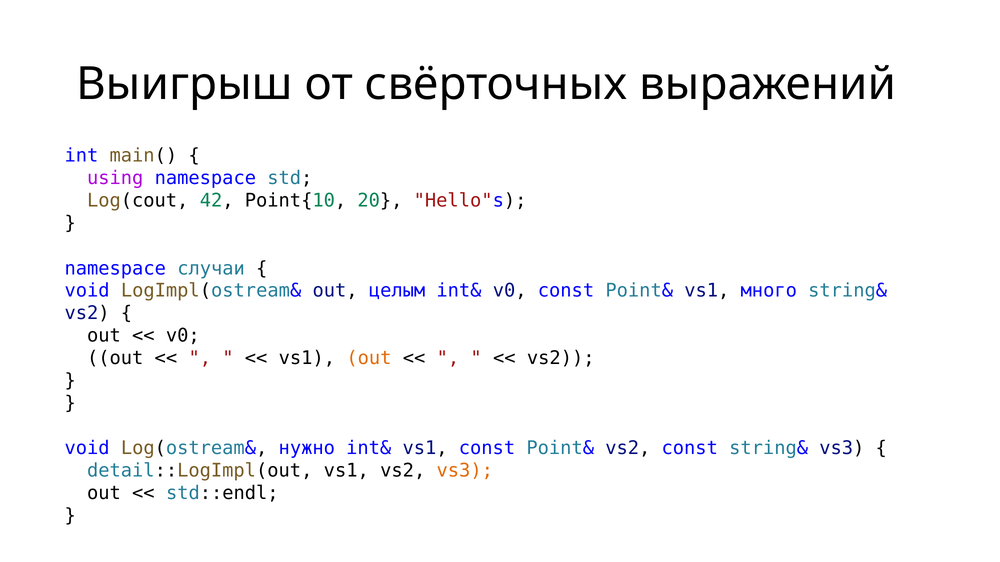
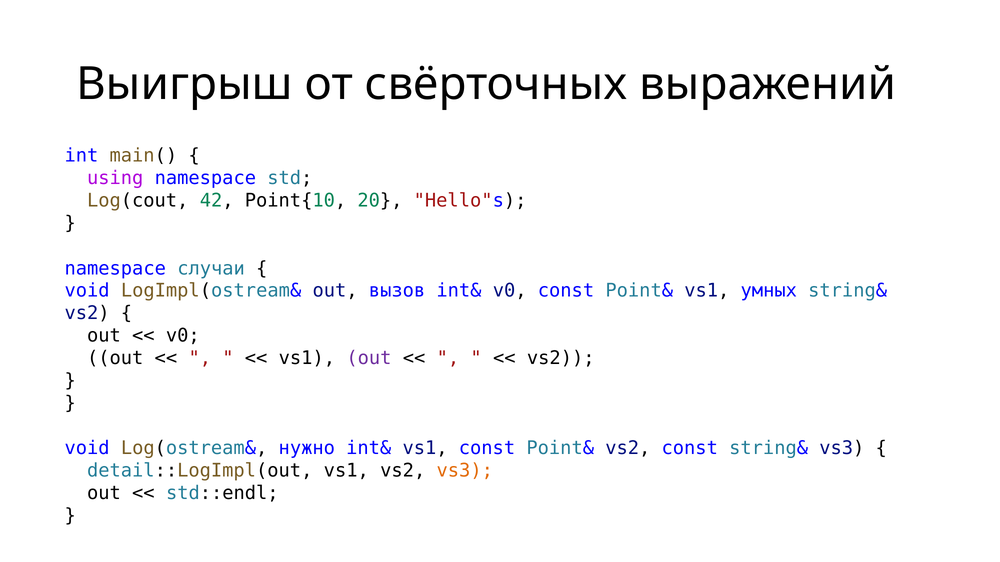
целым: целым -> вызов
много: много -> умных
out at (369, 359) colour: orange -> purple
